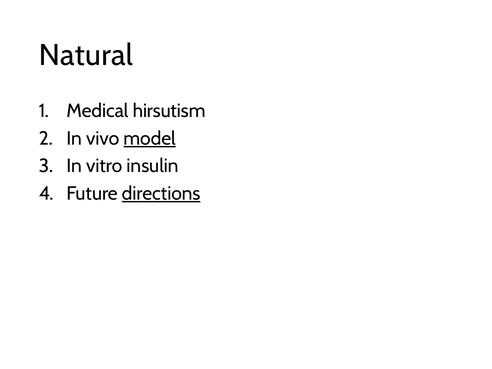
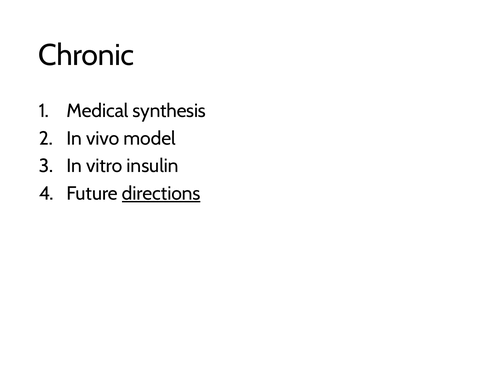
Natural: Natural -> Chronic
hirsutism: hirsutism -> synthesis
model underline: present -> none
